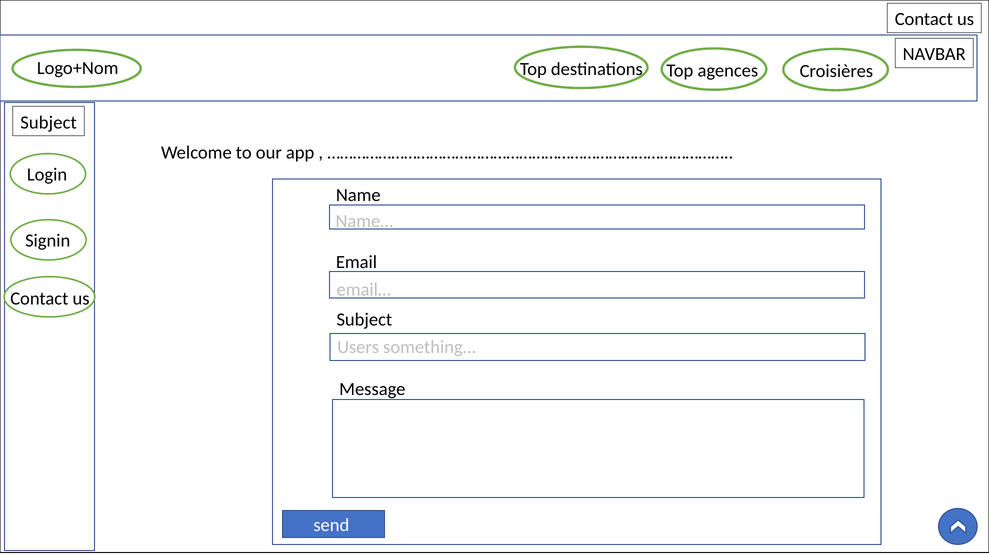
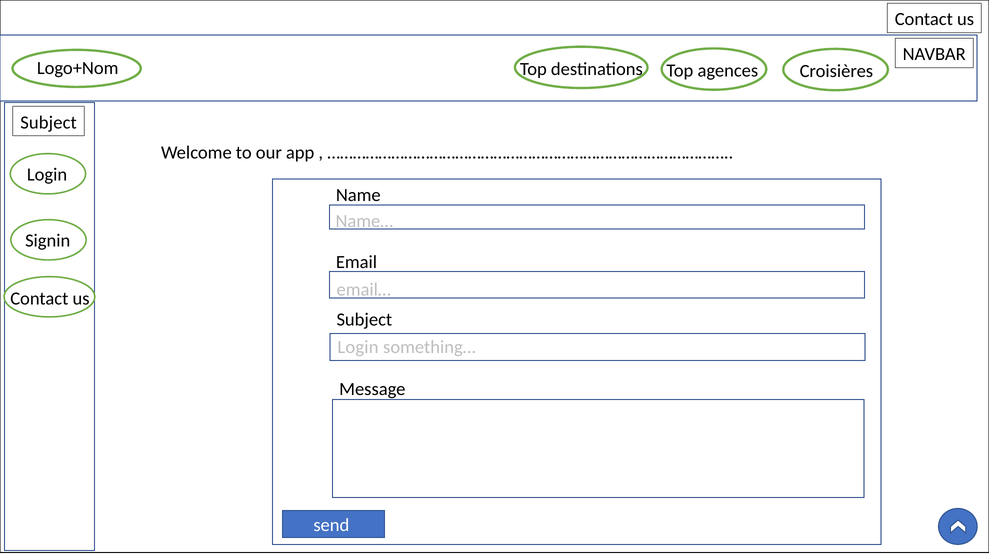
Users at (358, 347): Users -> Login
